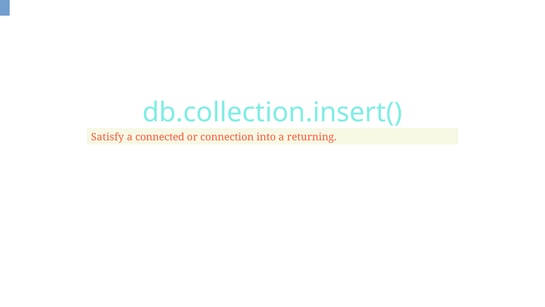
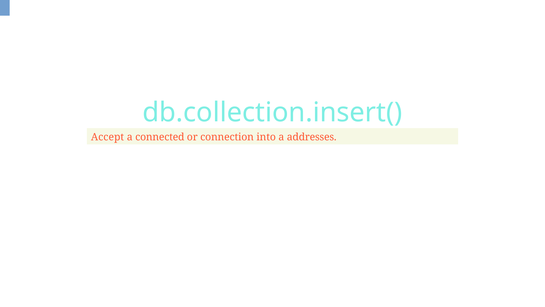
Satisfy: Satisfy -> Accept
returning: returning -> addresses
